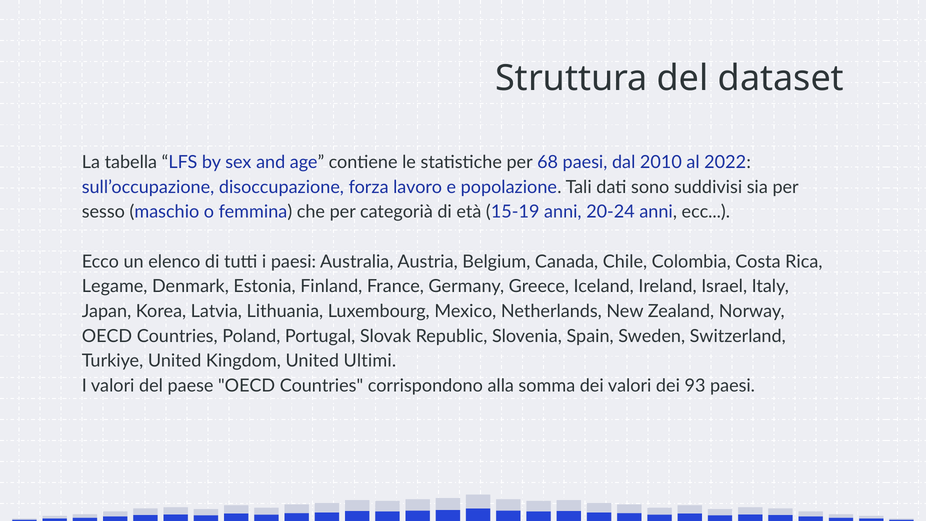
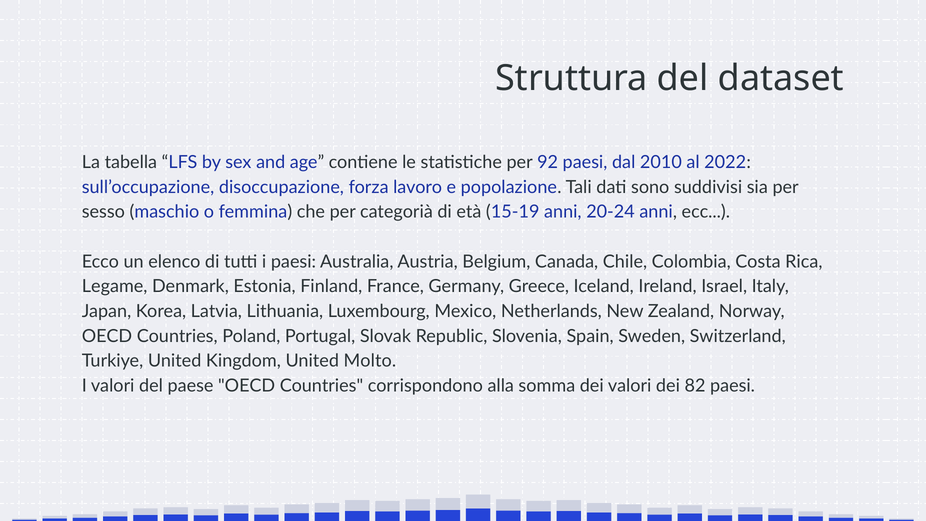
68: 68 -> 92
Ultimi: Ultimi -> Molto
93: 93 -> 82
